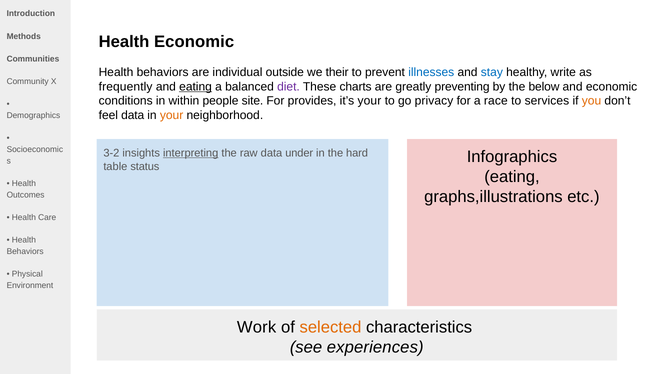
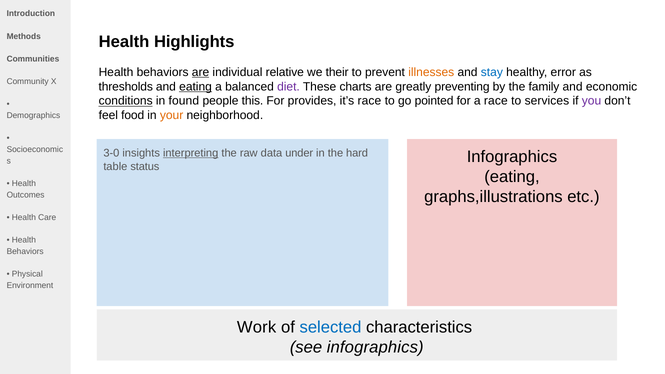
Health Economic: Economic -> Highlights
are at (201, 72) underline: none -> present
outside: outside -> relative
illnesses colour: blue -> orange
write: write -> error
frequently: frequently -> thresholds
below: below -> family
conditions underline: none -> present
within: within -> found
site: site -> this
it’s your: your -> race
privacy: privacy -> pointed
you colour: orange -> purple
feel data: data -> food
3-2: 3-2 -> 3-0
selected colour: orange -> blue
see experiences: experiences -> infographics
